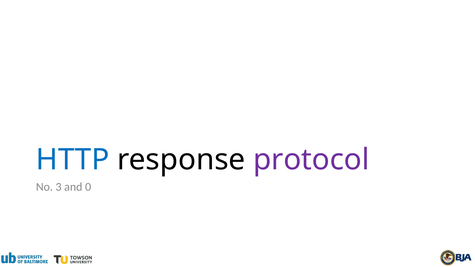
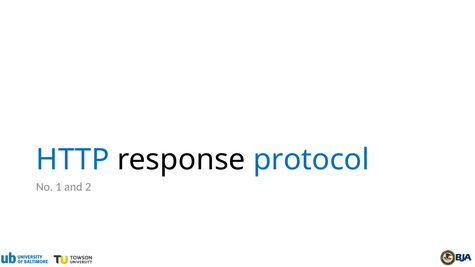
protocol colour: purple -> blue
3: 3 -> 1
0: 0 -> 2
